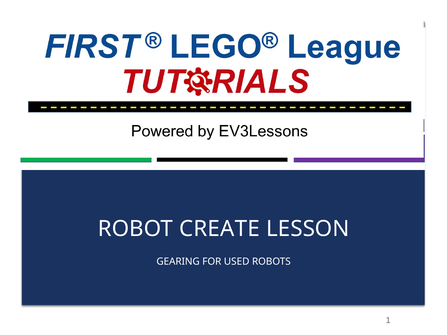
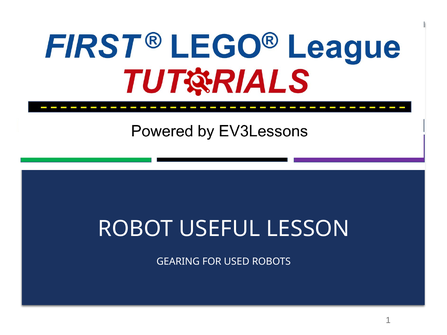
CREATE: CREATE -> USEFUL
